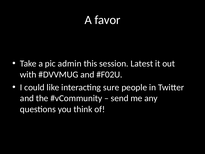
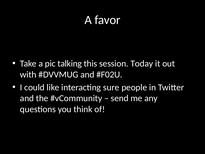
admin: admin -> talking
Latest: Latest -> Today
